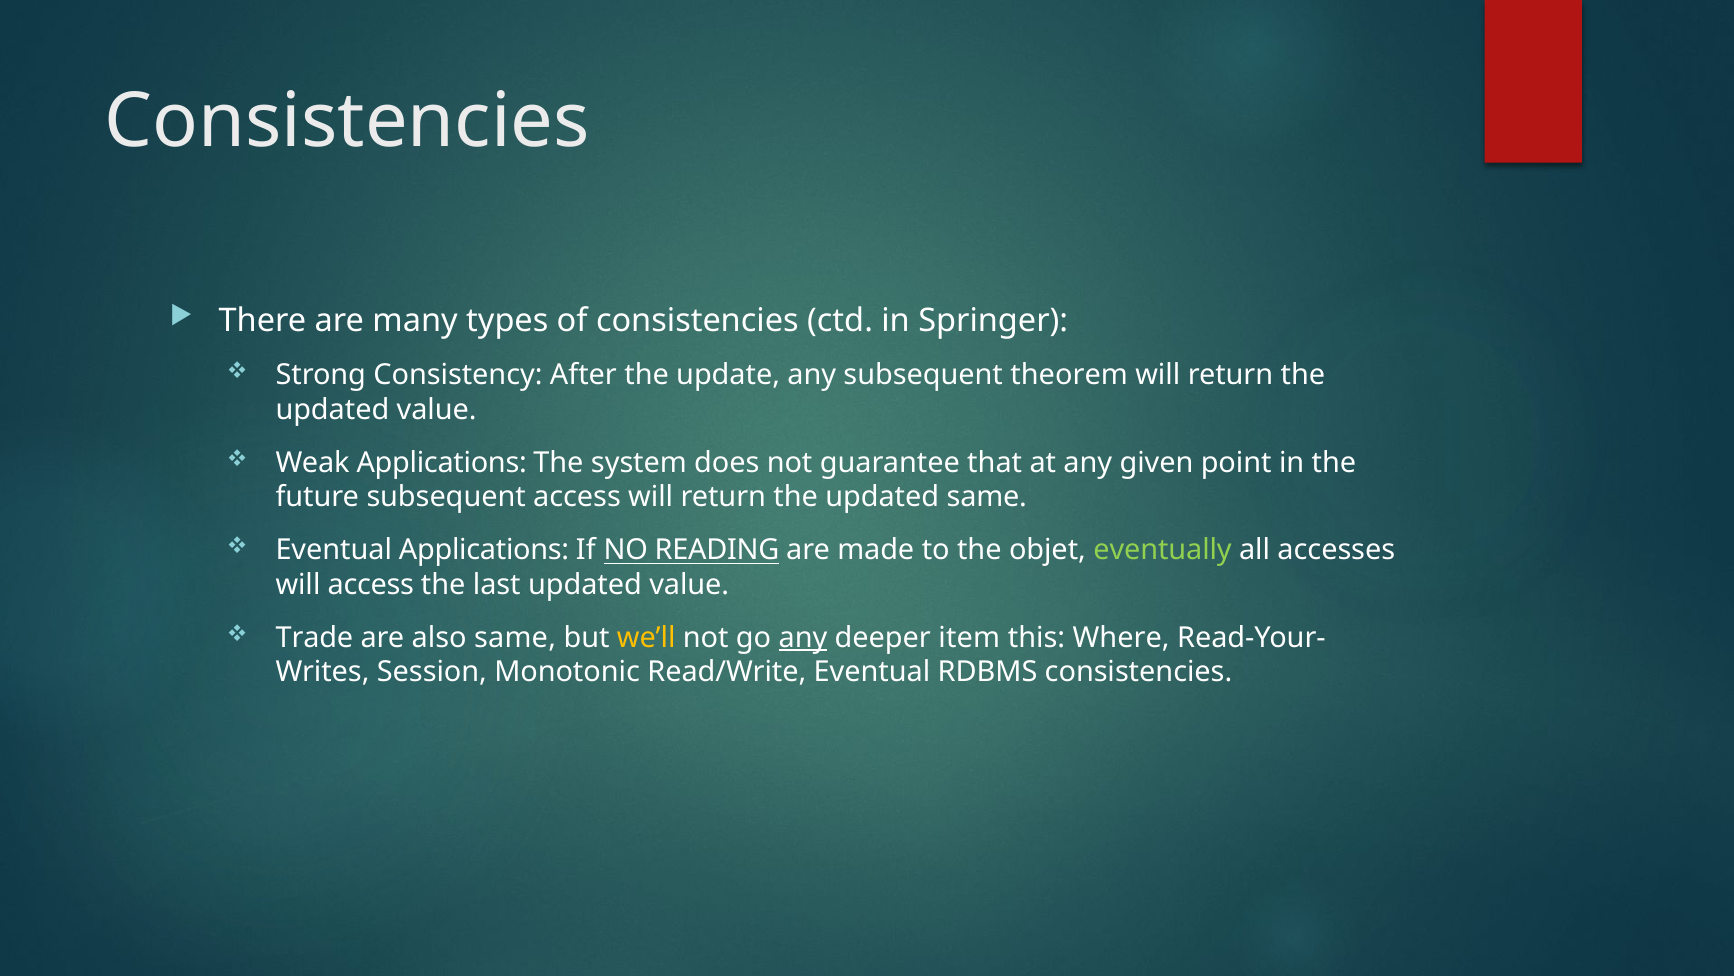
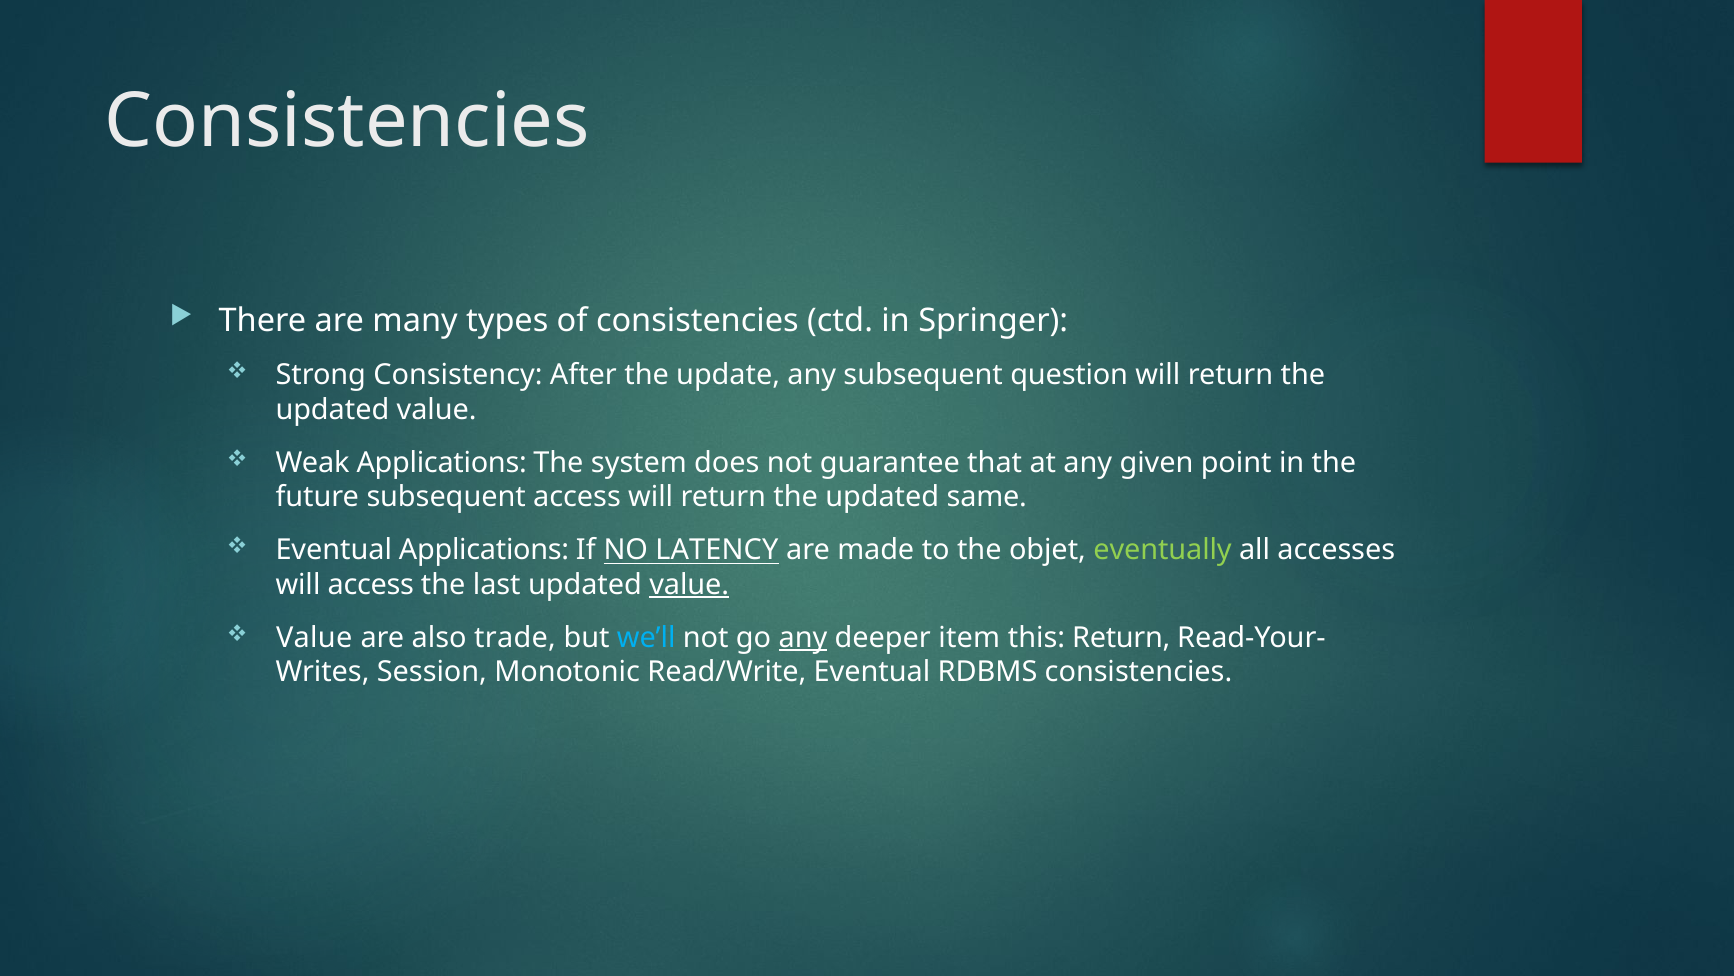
theorem: theorem -> question
READING: READING -> LATENCY
value at (689, 584) underline: none -> present
Trade at (314, 637): Trade -> Value
also same: same -> trade
we’ll colour: yellow -> light blue
this Where: Where -> Return
